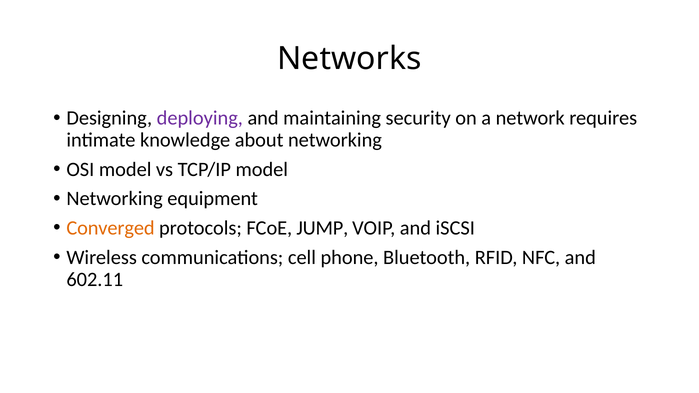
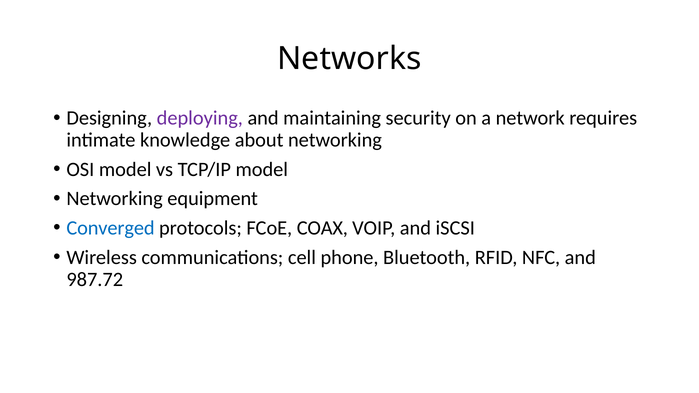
Converged colour: orange -> blue
JUMP: JUMP -> COAX
602.11: 602.11 -> 987.72
